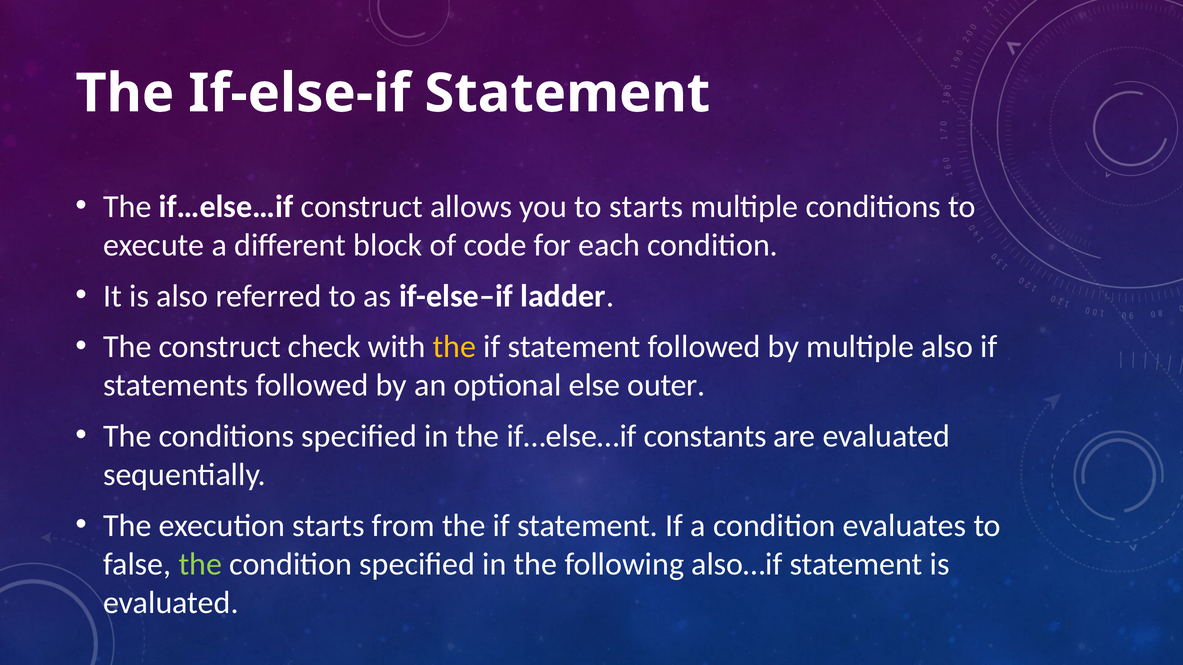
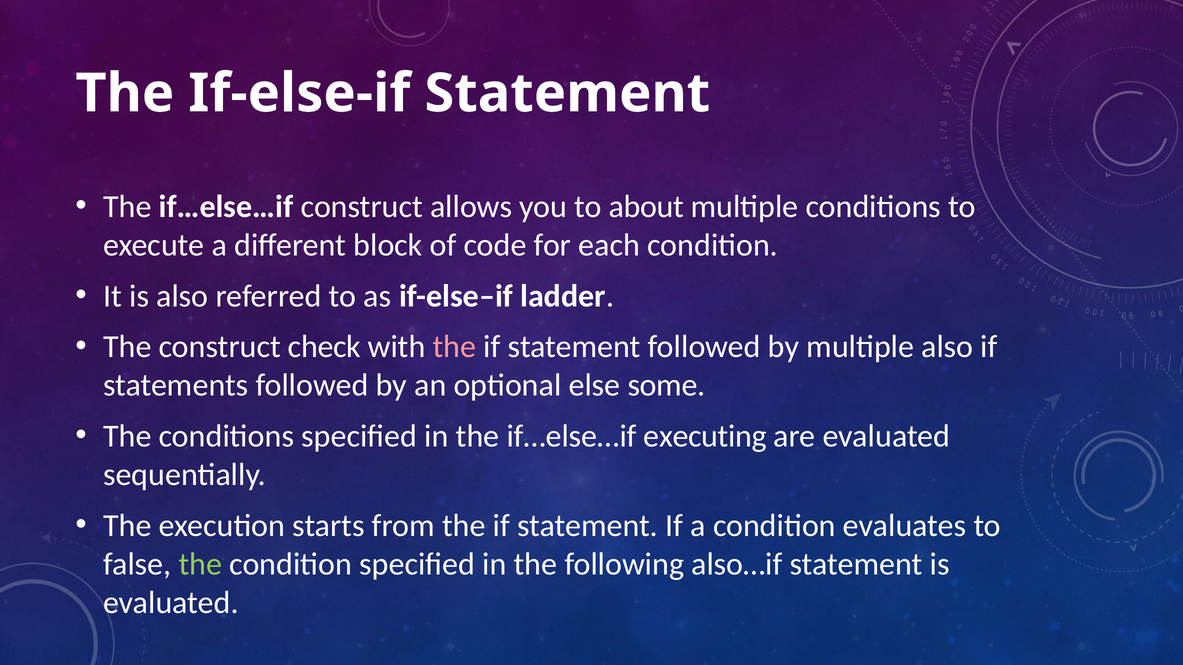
to starts: starts -> about
the at (454, 347) colour: yellow -> pink
outer: outer -> some
constants: constants -> executing
